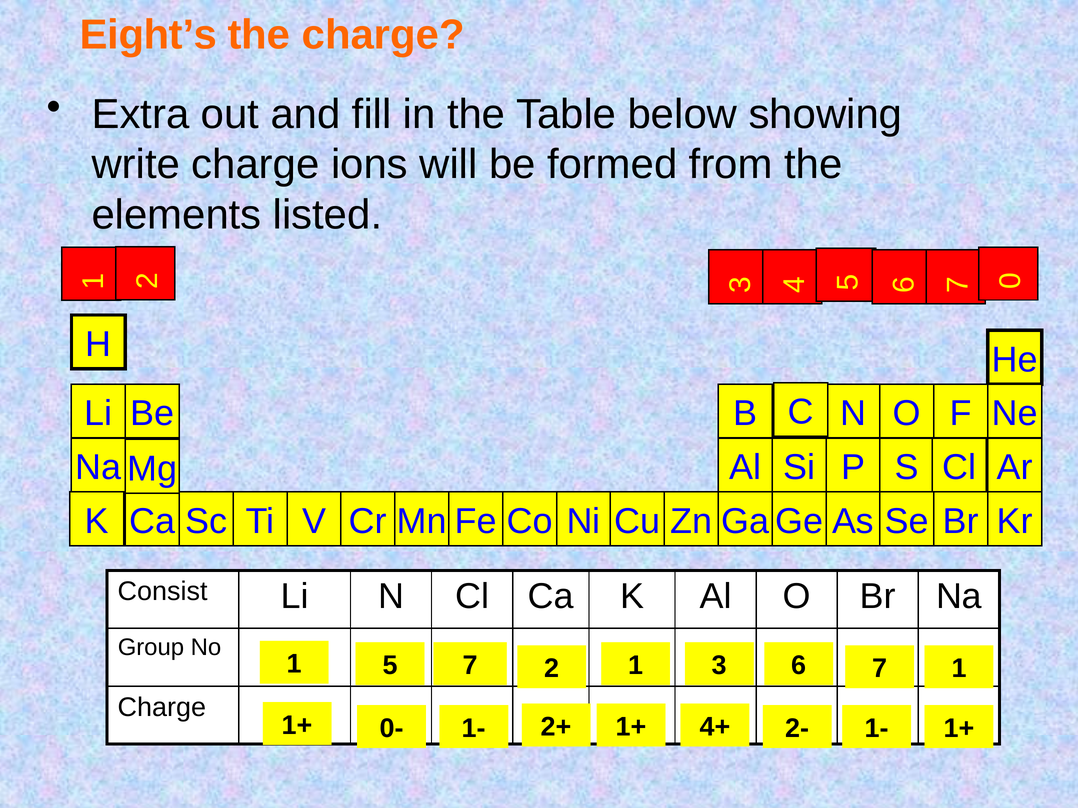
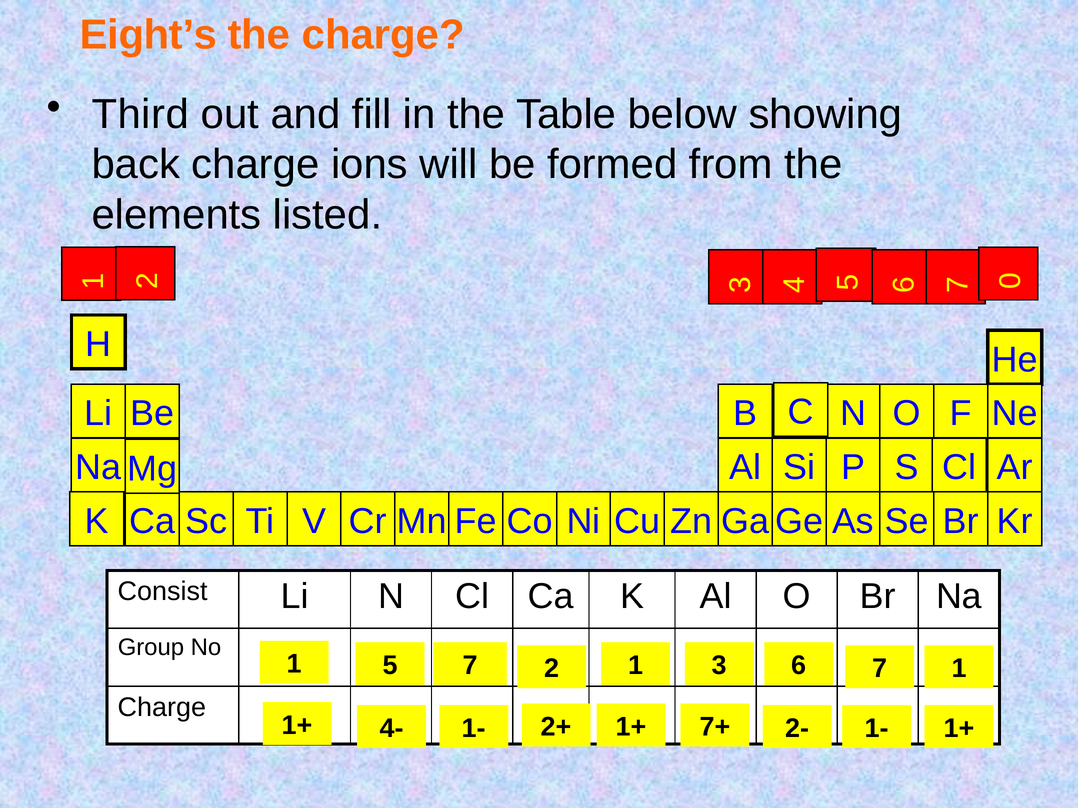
Extra: Extra -> Third
write: write -> back
0-: 0- -> 4-
4+: 4+ -> 7+
